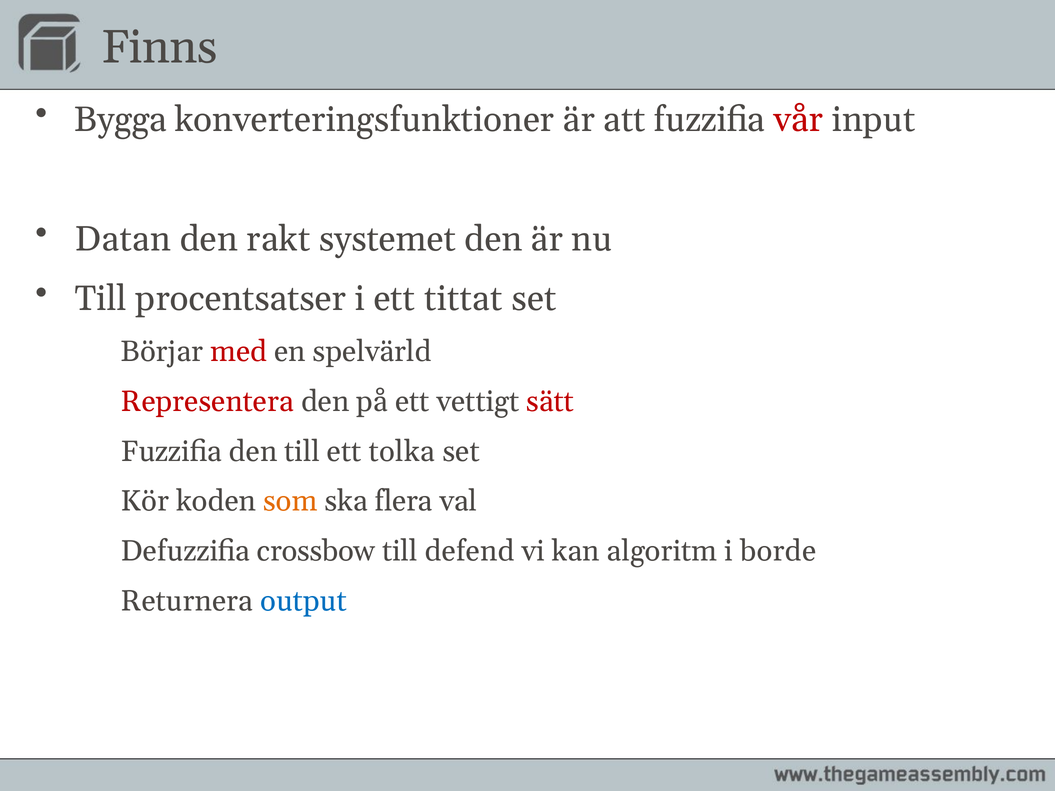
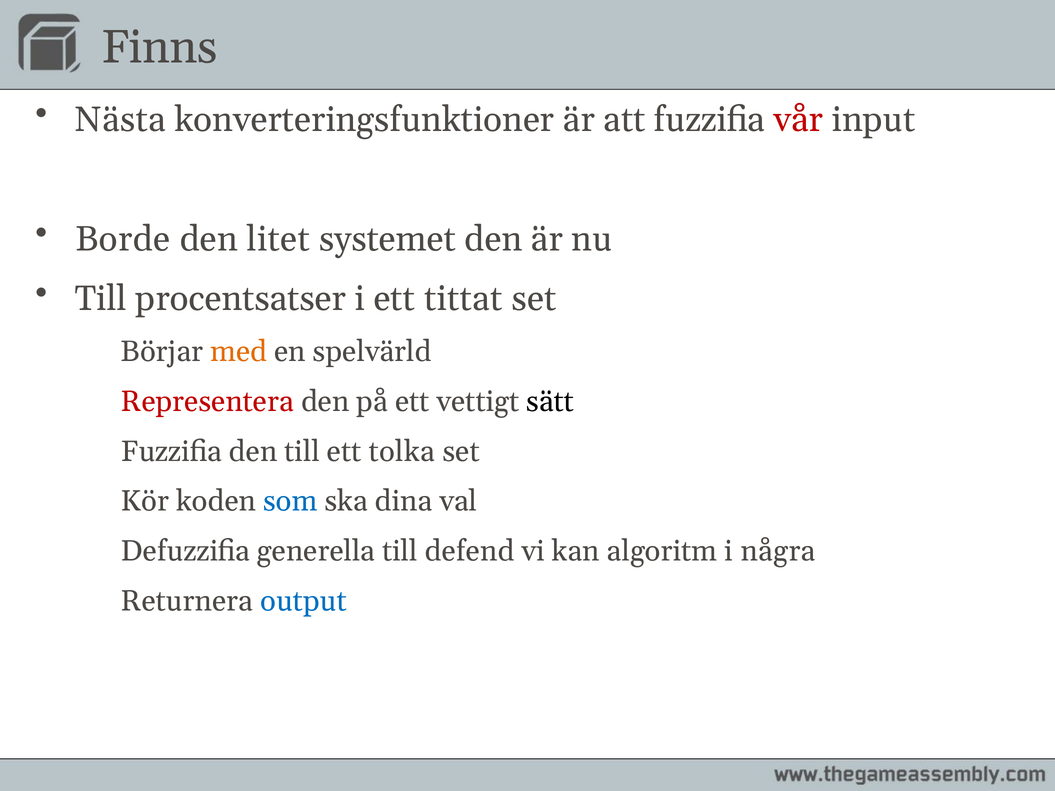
Bygga: Bygga -> Nästa
Datan: Datan -> Borde
rakt: rakt -> litet
med colour: red -> orange
sätt colour: red -> black
som colour: orange -> blue
flera: flera -> dina
crossbow: crossbow -> generella
borde: borde -> några
